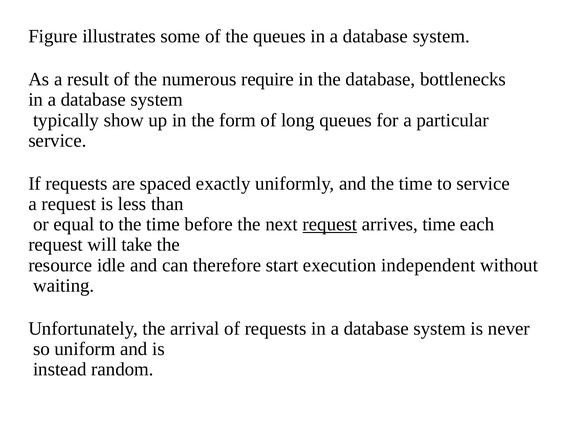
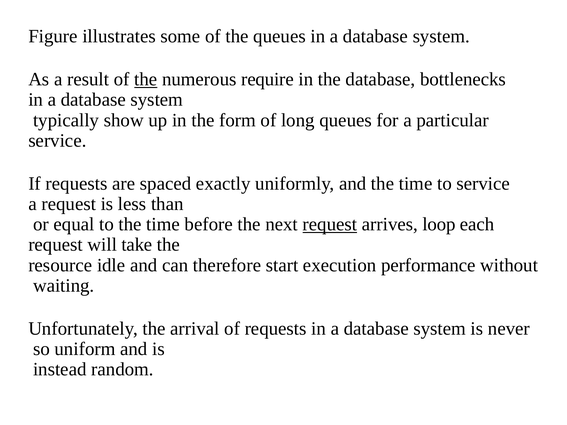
the at (146, 79) underline: none -> present
arrives time: time -> loop
independent: independent -> performance
